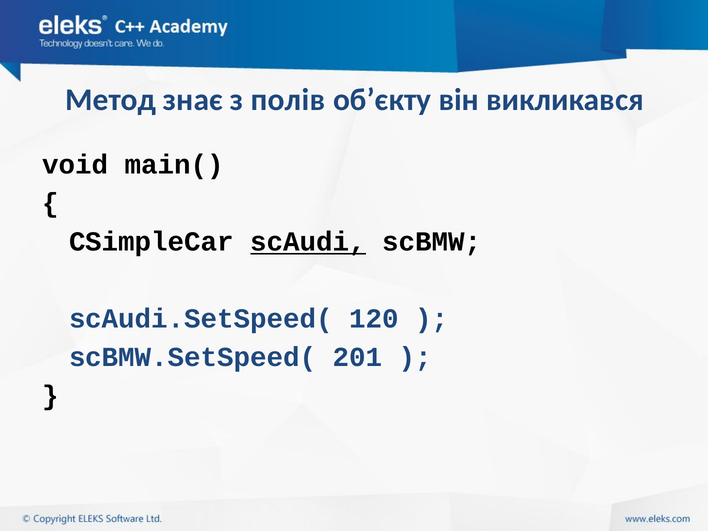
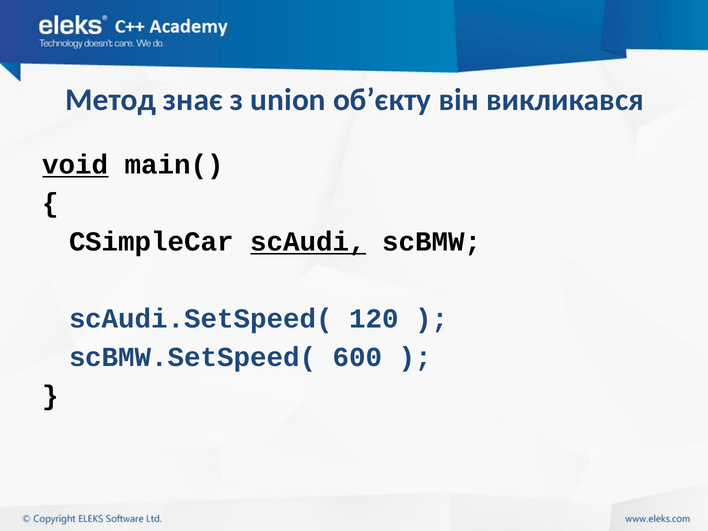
полів: полів -> union
void underline: none -> present
201: 201 -> 600
